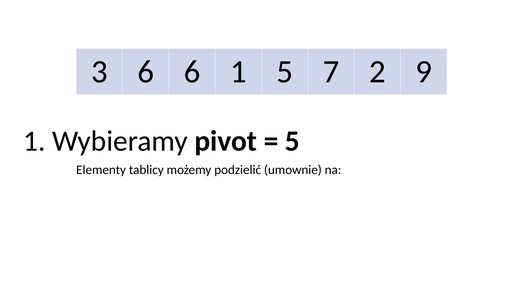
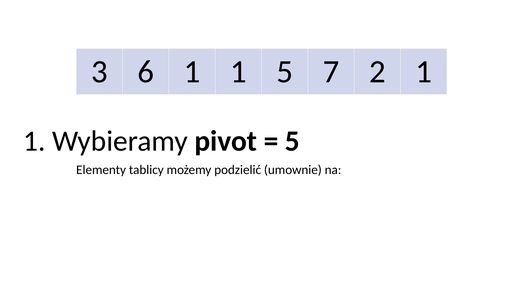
6 6: 6 -> 1
2 9: 9 -> 1
